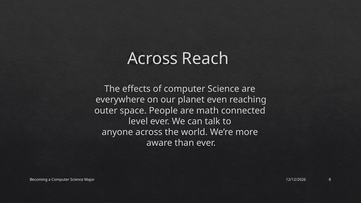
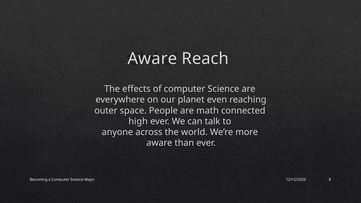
Across at (153, 59): Across -> Aware
level: level -> high
